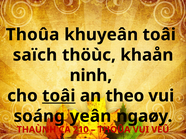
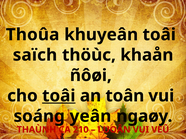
ninh: ninh -> ñôøi
theo: theo -> toân
210 underline: present -> none
THOÛA at (114, 130): THOÛA -> LUOÂN
